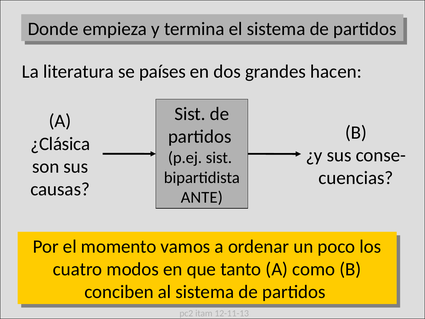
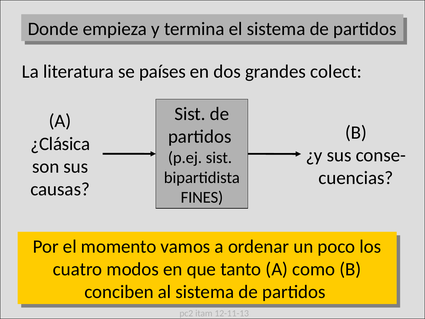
hacen: hacen -> colect
ANTE: ANTE -> FINES
